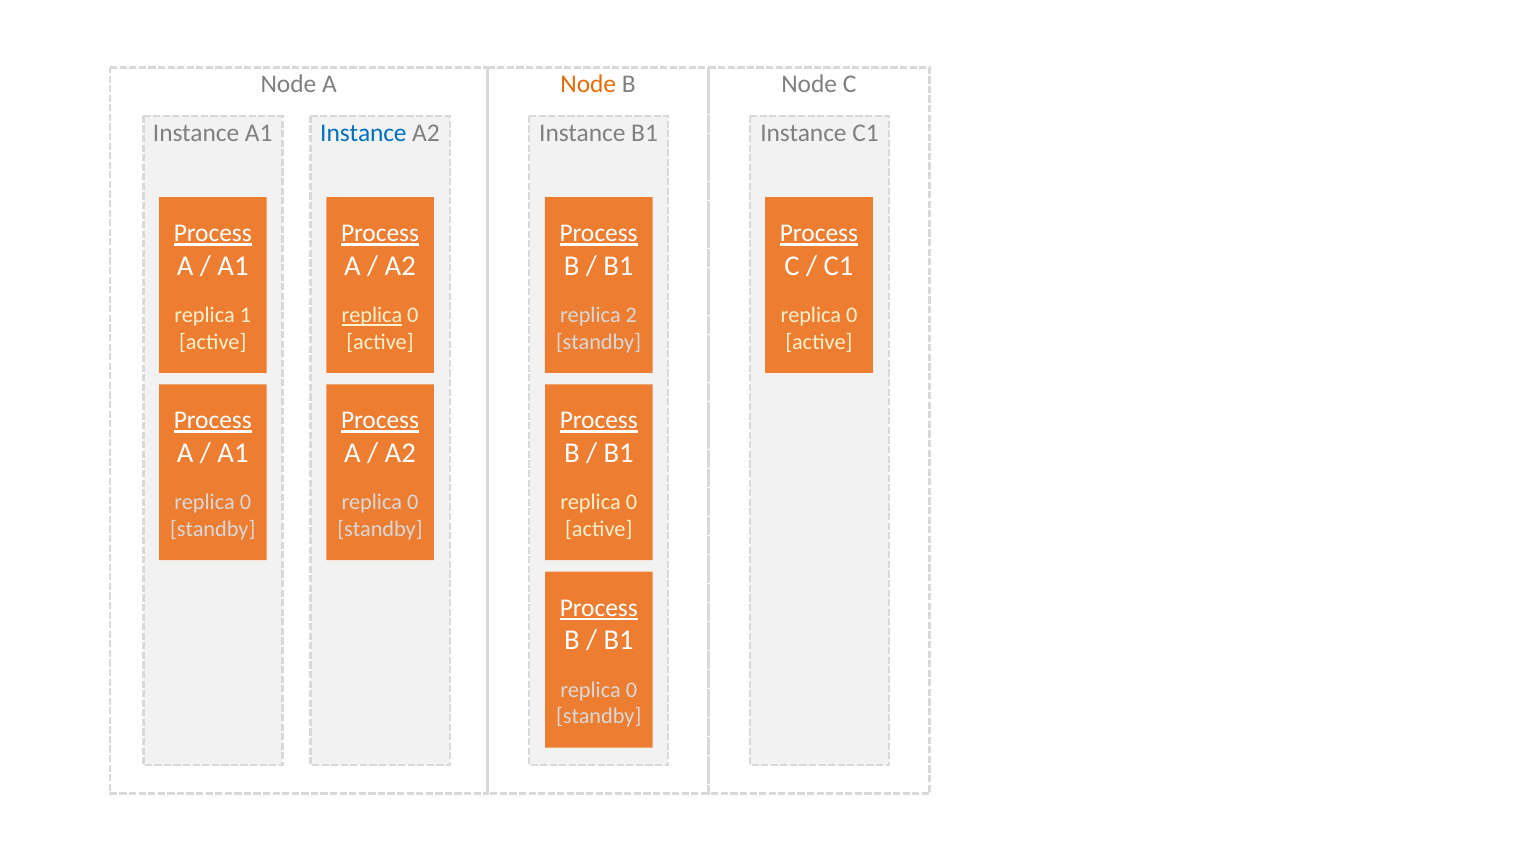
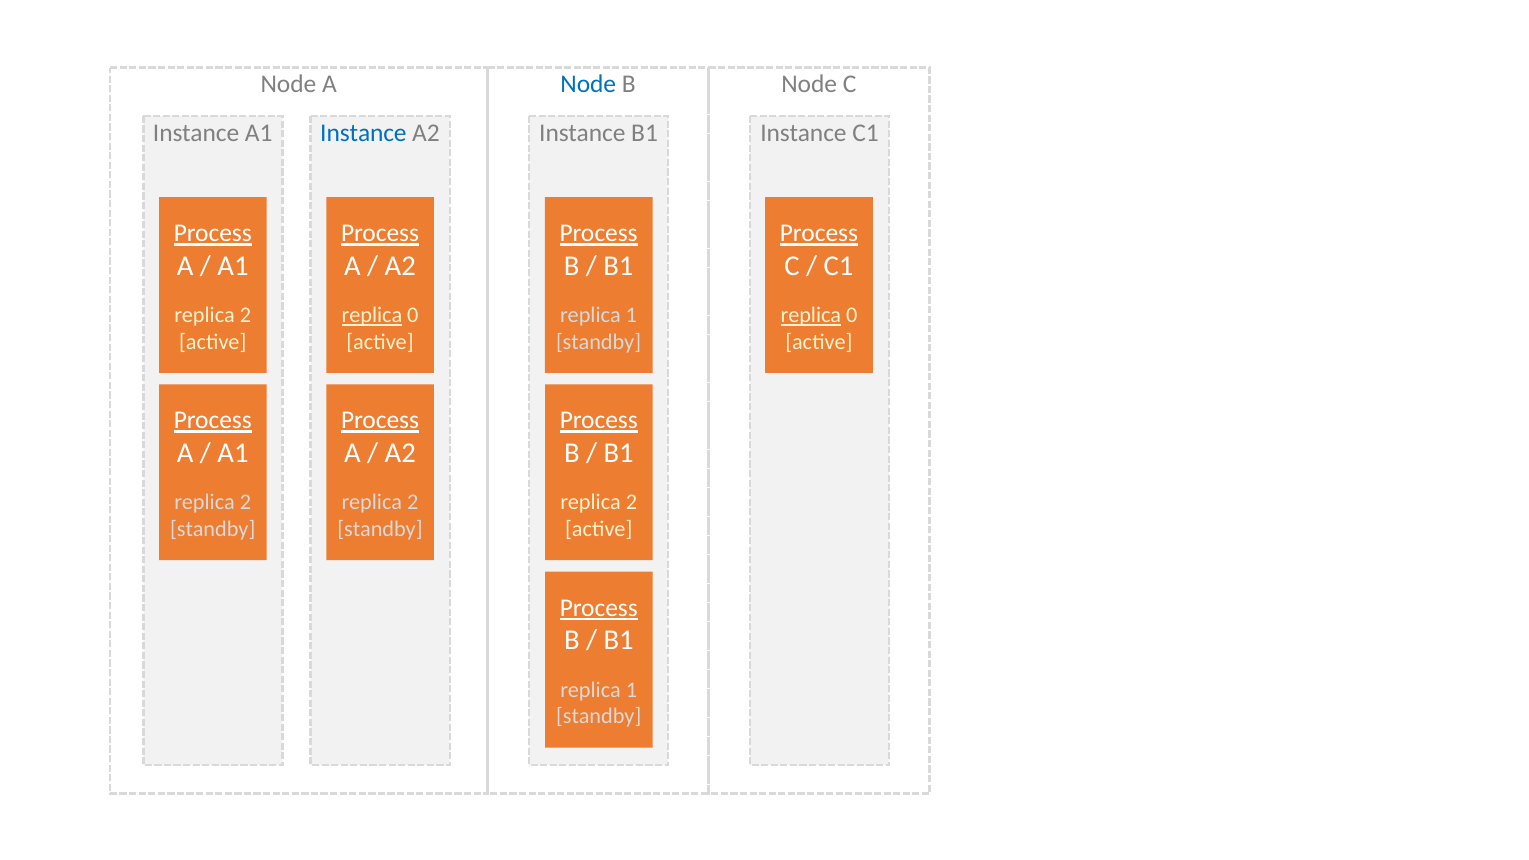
Node at (588, 85) colour: orange -> blue
1 at (246, 315): 1 -> 2
2 at (631, 315): 2 -> 1
replica at (811, 315) underline: none -> present
0 at (246, 503): 0 -> 2
0 at (413, 503): 0 -> 2
0 at (632, 503): 0 -> 2
0 at (632, 690): 0 -> 1
